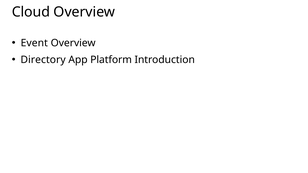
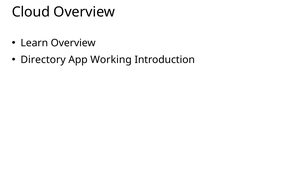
Event: Event -> Learn
Platform: Platform -> Working
